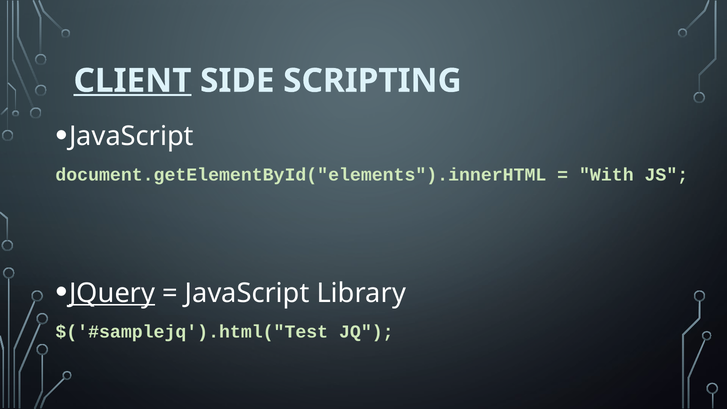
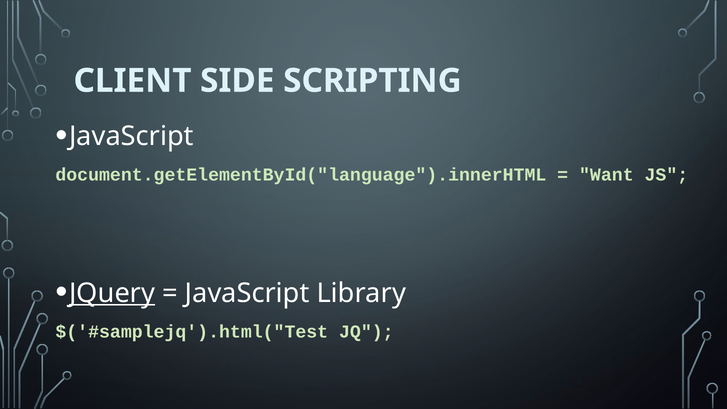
CLIENT underline: present -> none
document.getElementById("elements").innerHTML: document.getElementById("elements").innerHTML -> document.getElementById("language").innerHTML
With: With -> Want
